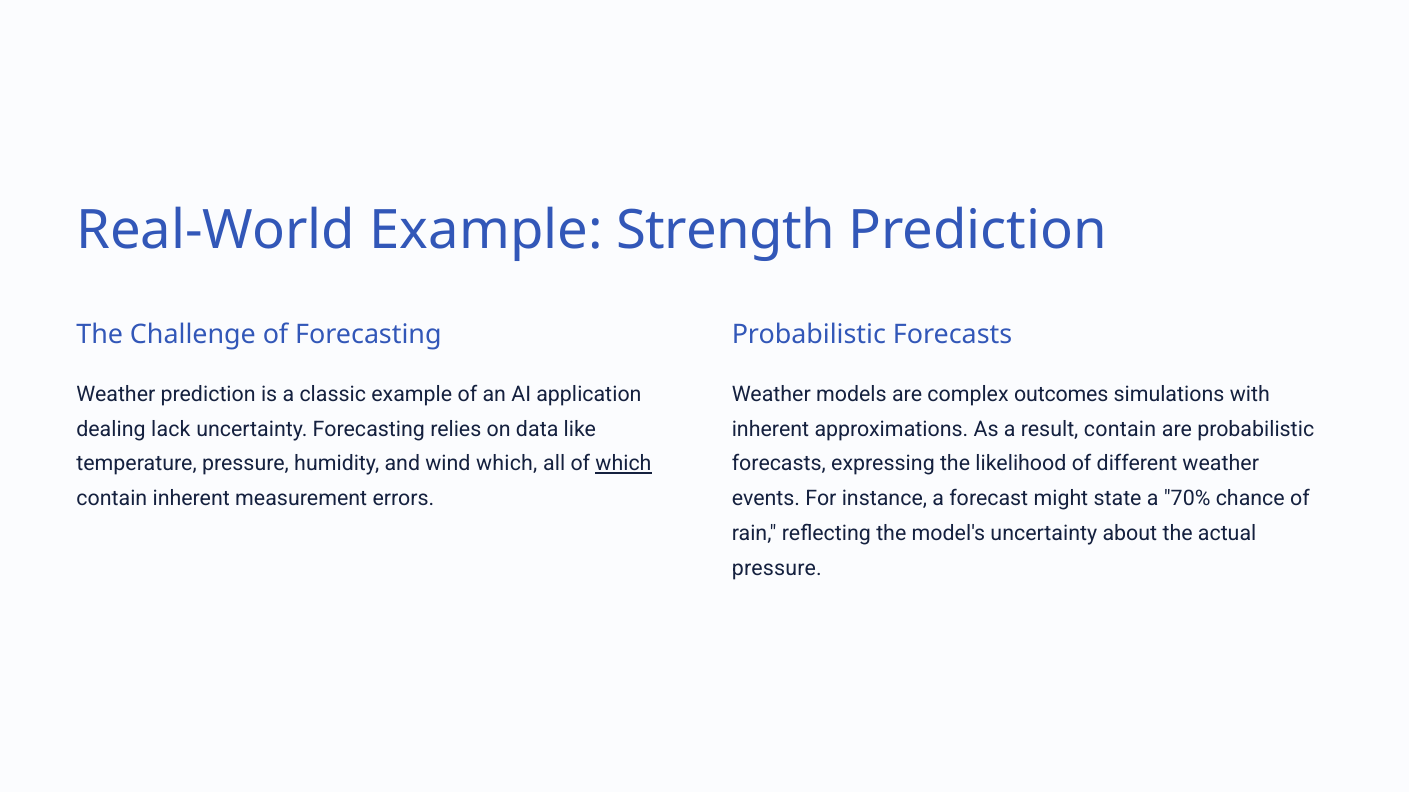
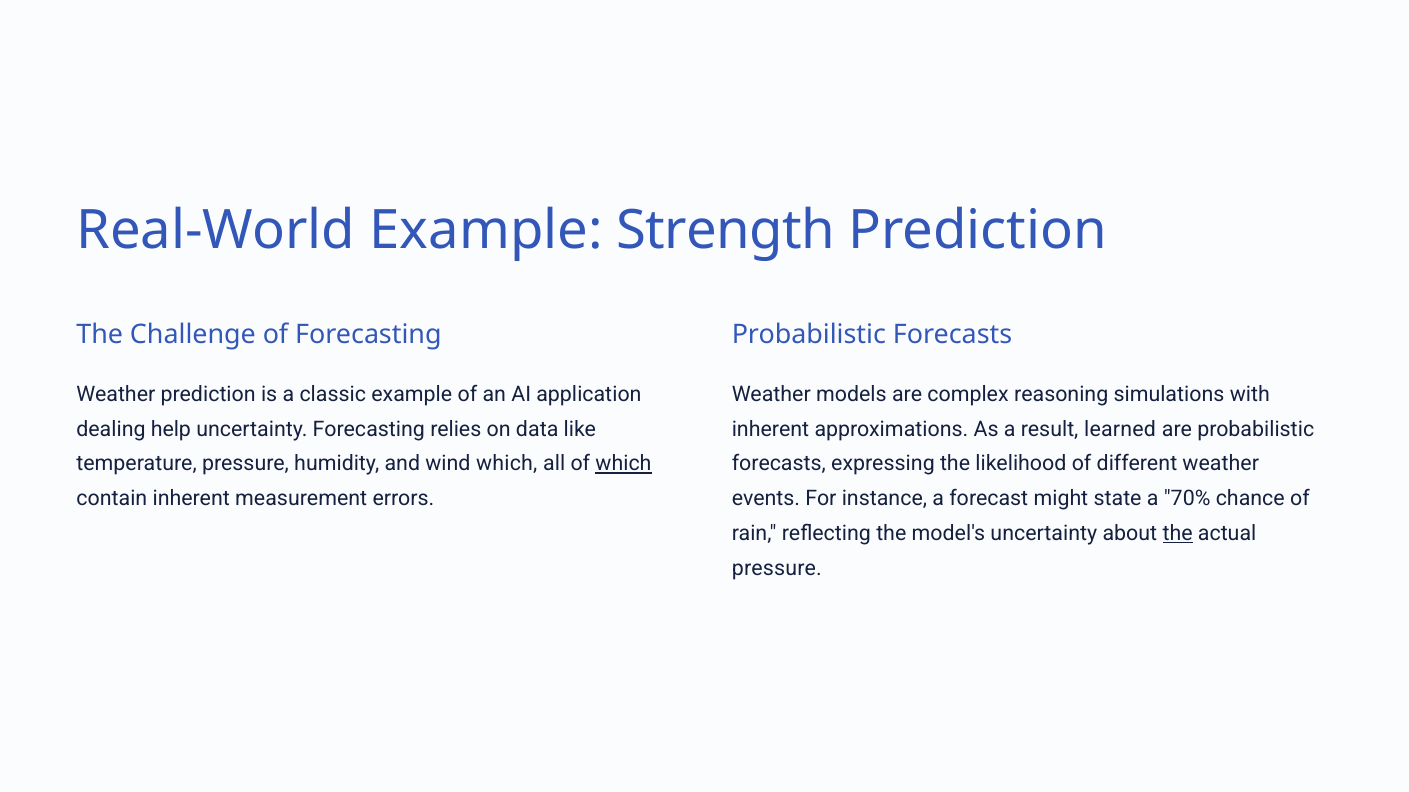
outcomes: outcomes -> reasoning
lack: lack -> help
result contain: contain -> learned
the at (1178, 534) underline: none -> present
